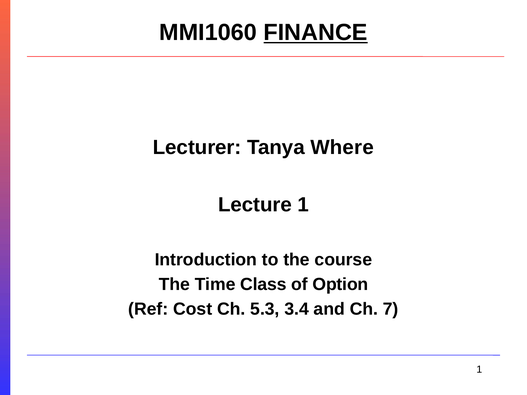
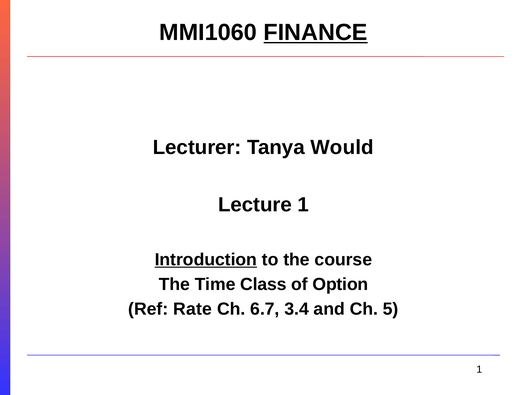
Where: Where -> Would
Introduction underline: none -> present
Cost: Cost -> Rate
5.3: 5.3 -> 6.7
7: 7 -> 5
